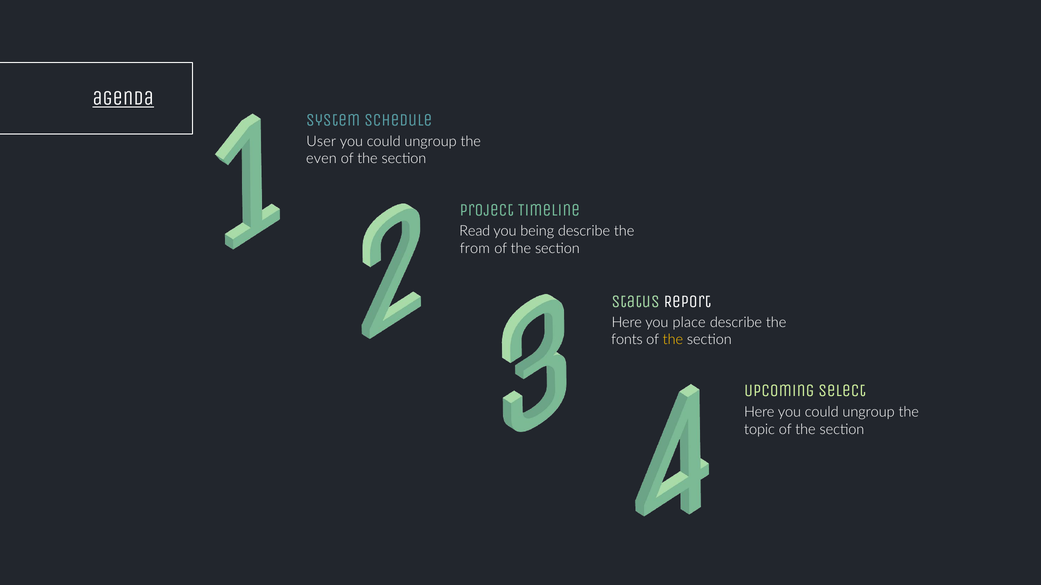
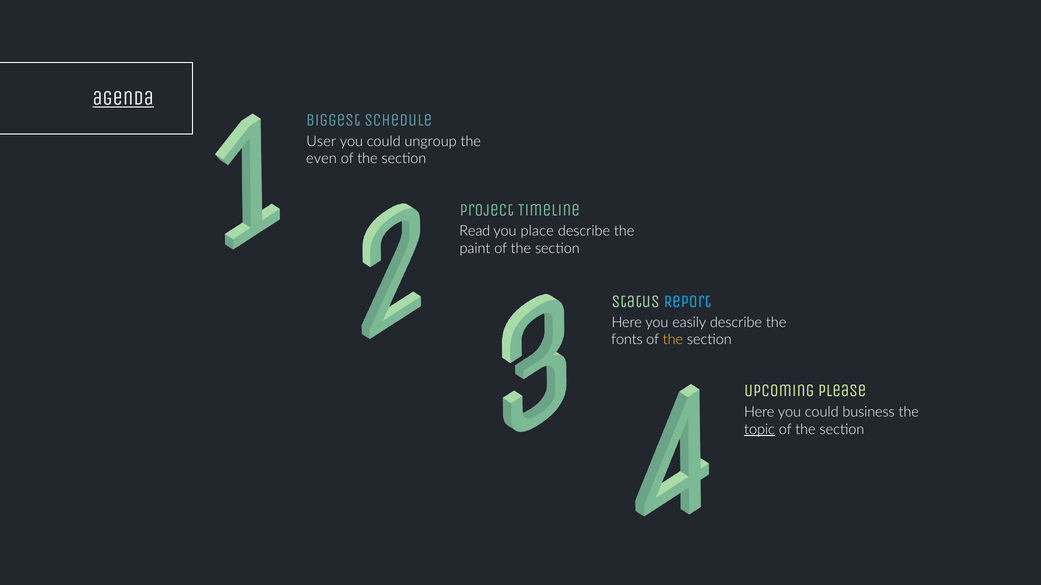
System: System -> Biggest
being: being -> place
from: from -> paint
Report colour: white -> light blue
place: place -> easily
Select: Select -> Please
Here you could ungroup: ungroup -> business
topic underline: none -> present
